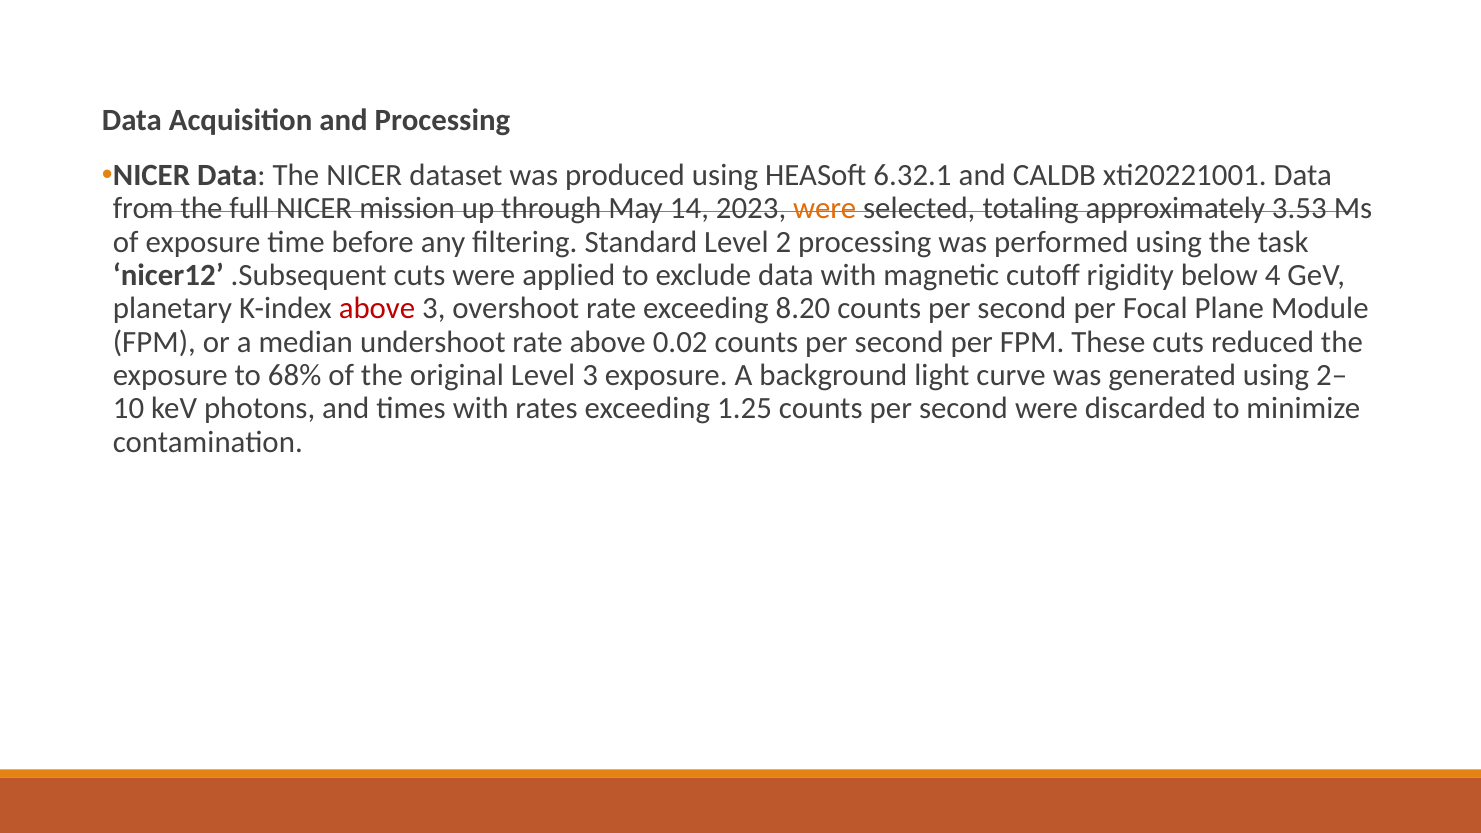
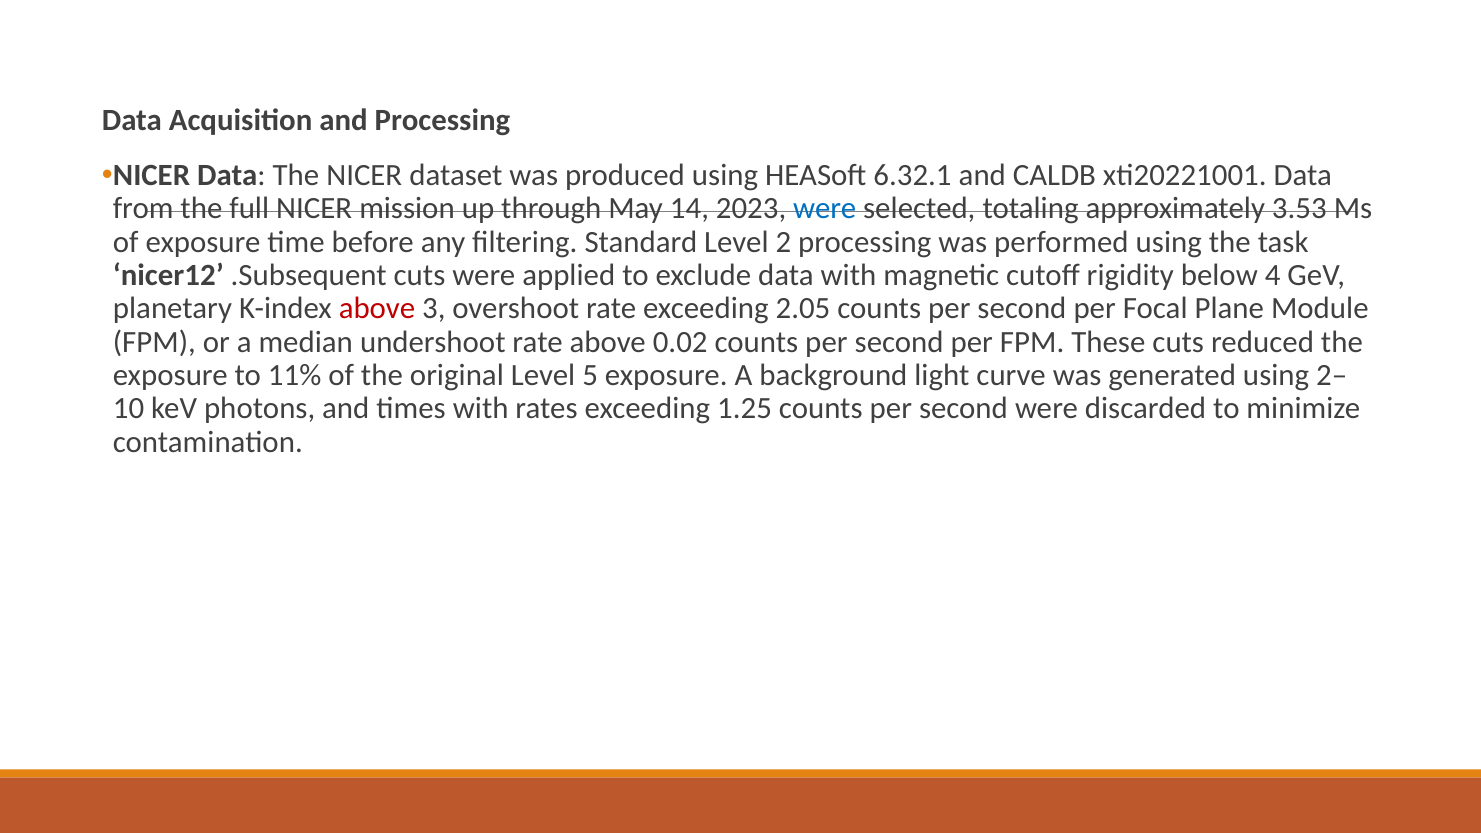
were at (825, 209) colour: orange -> blue
8.20: 8.20 -> 2.05
68%: 68% -> 11%
Level 3: 3 -> 5
